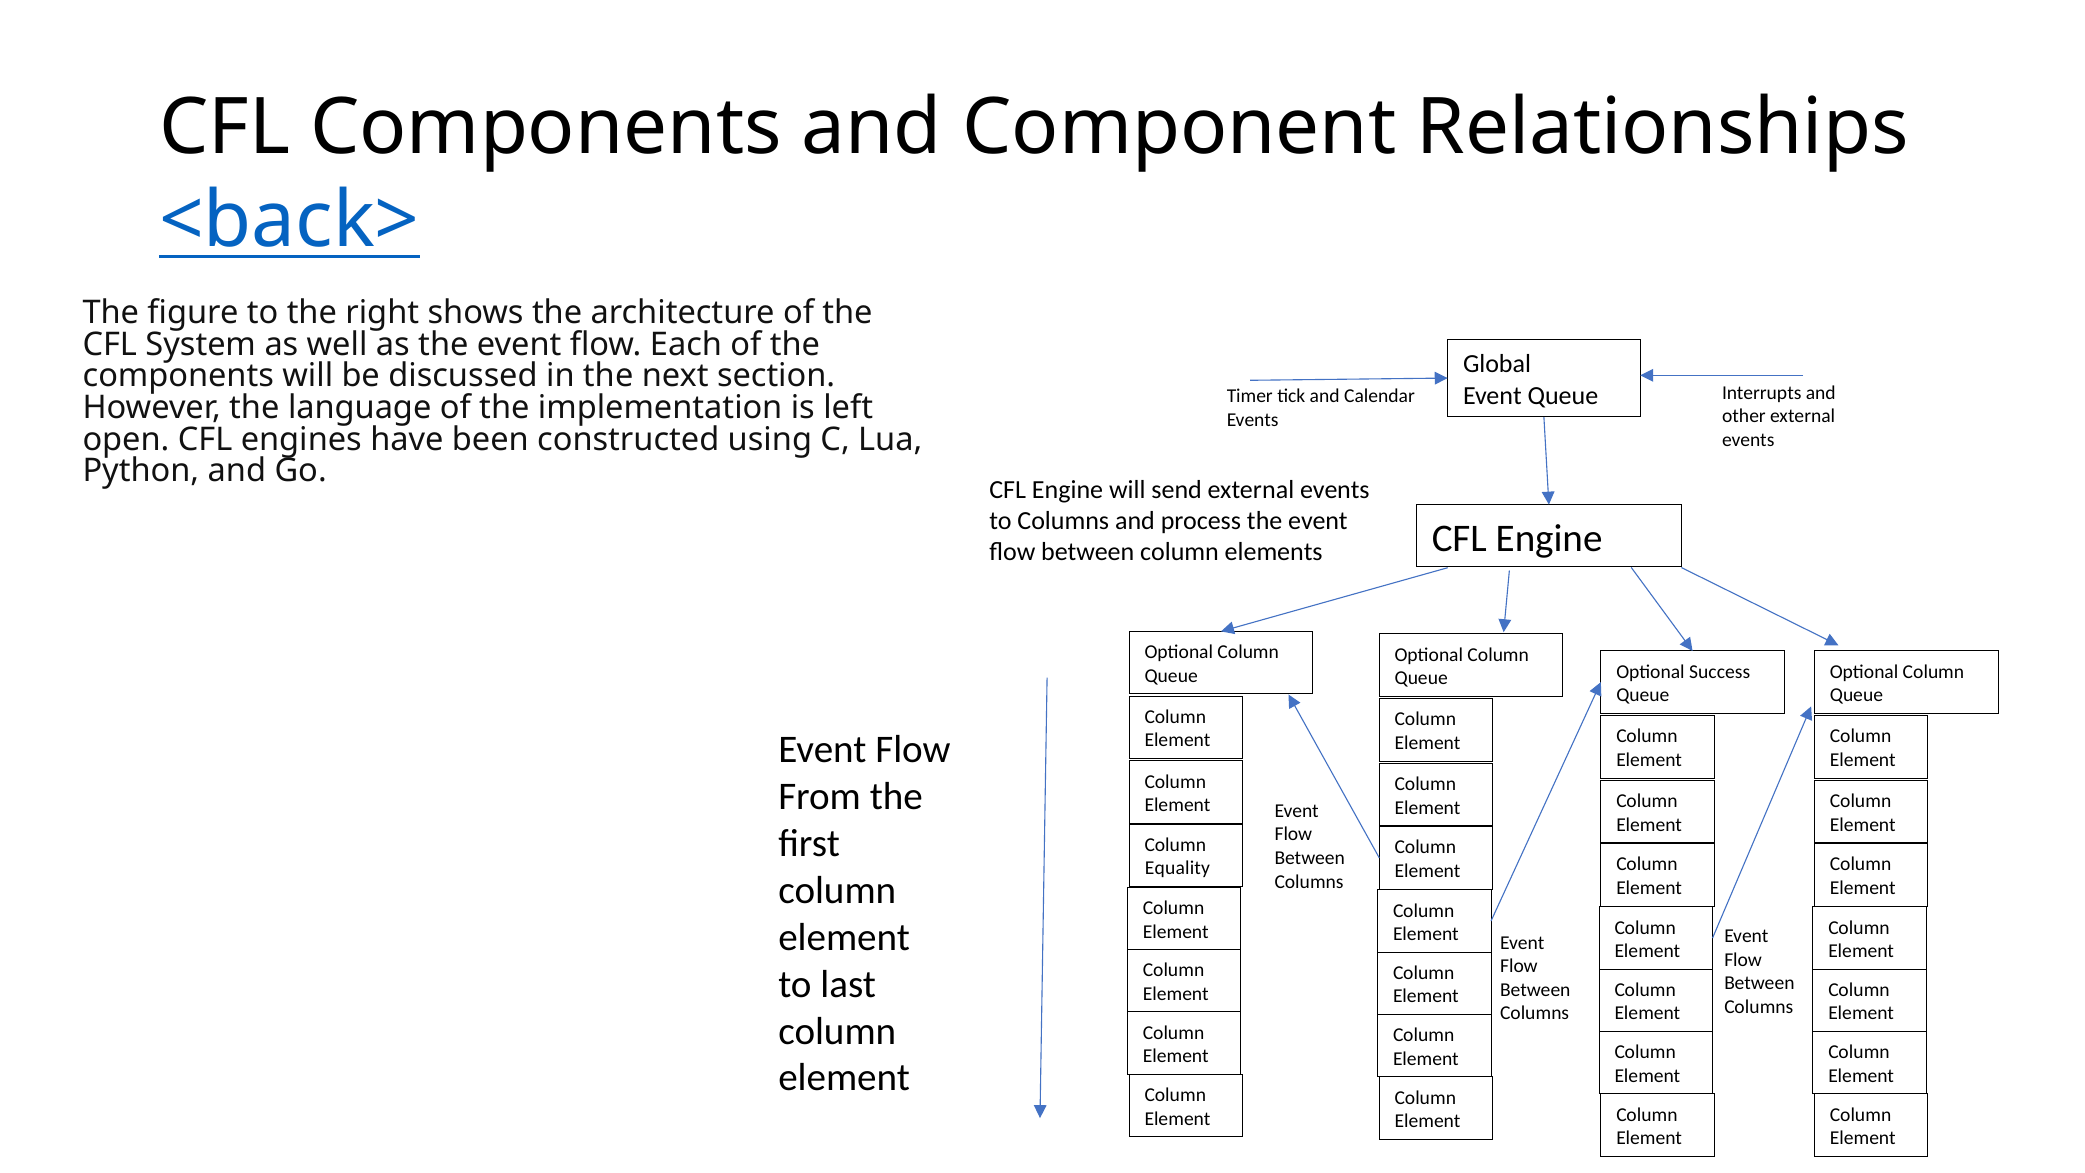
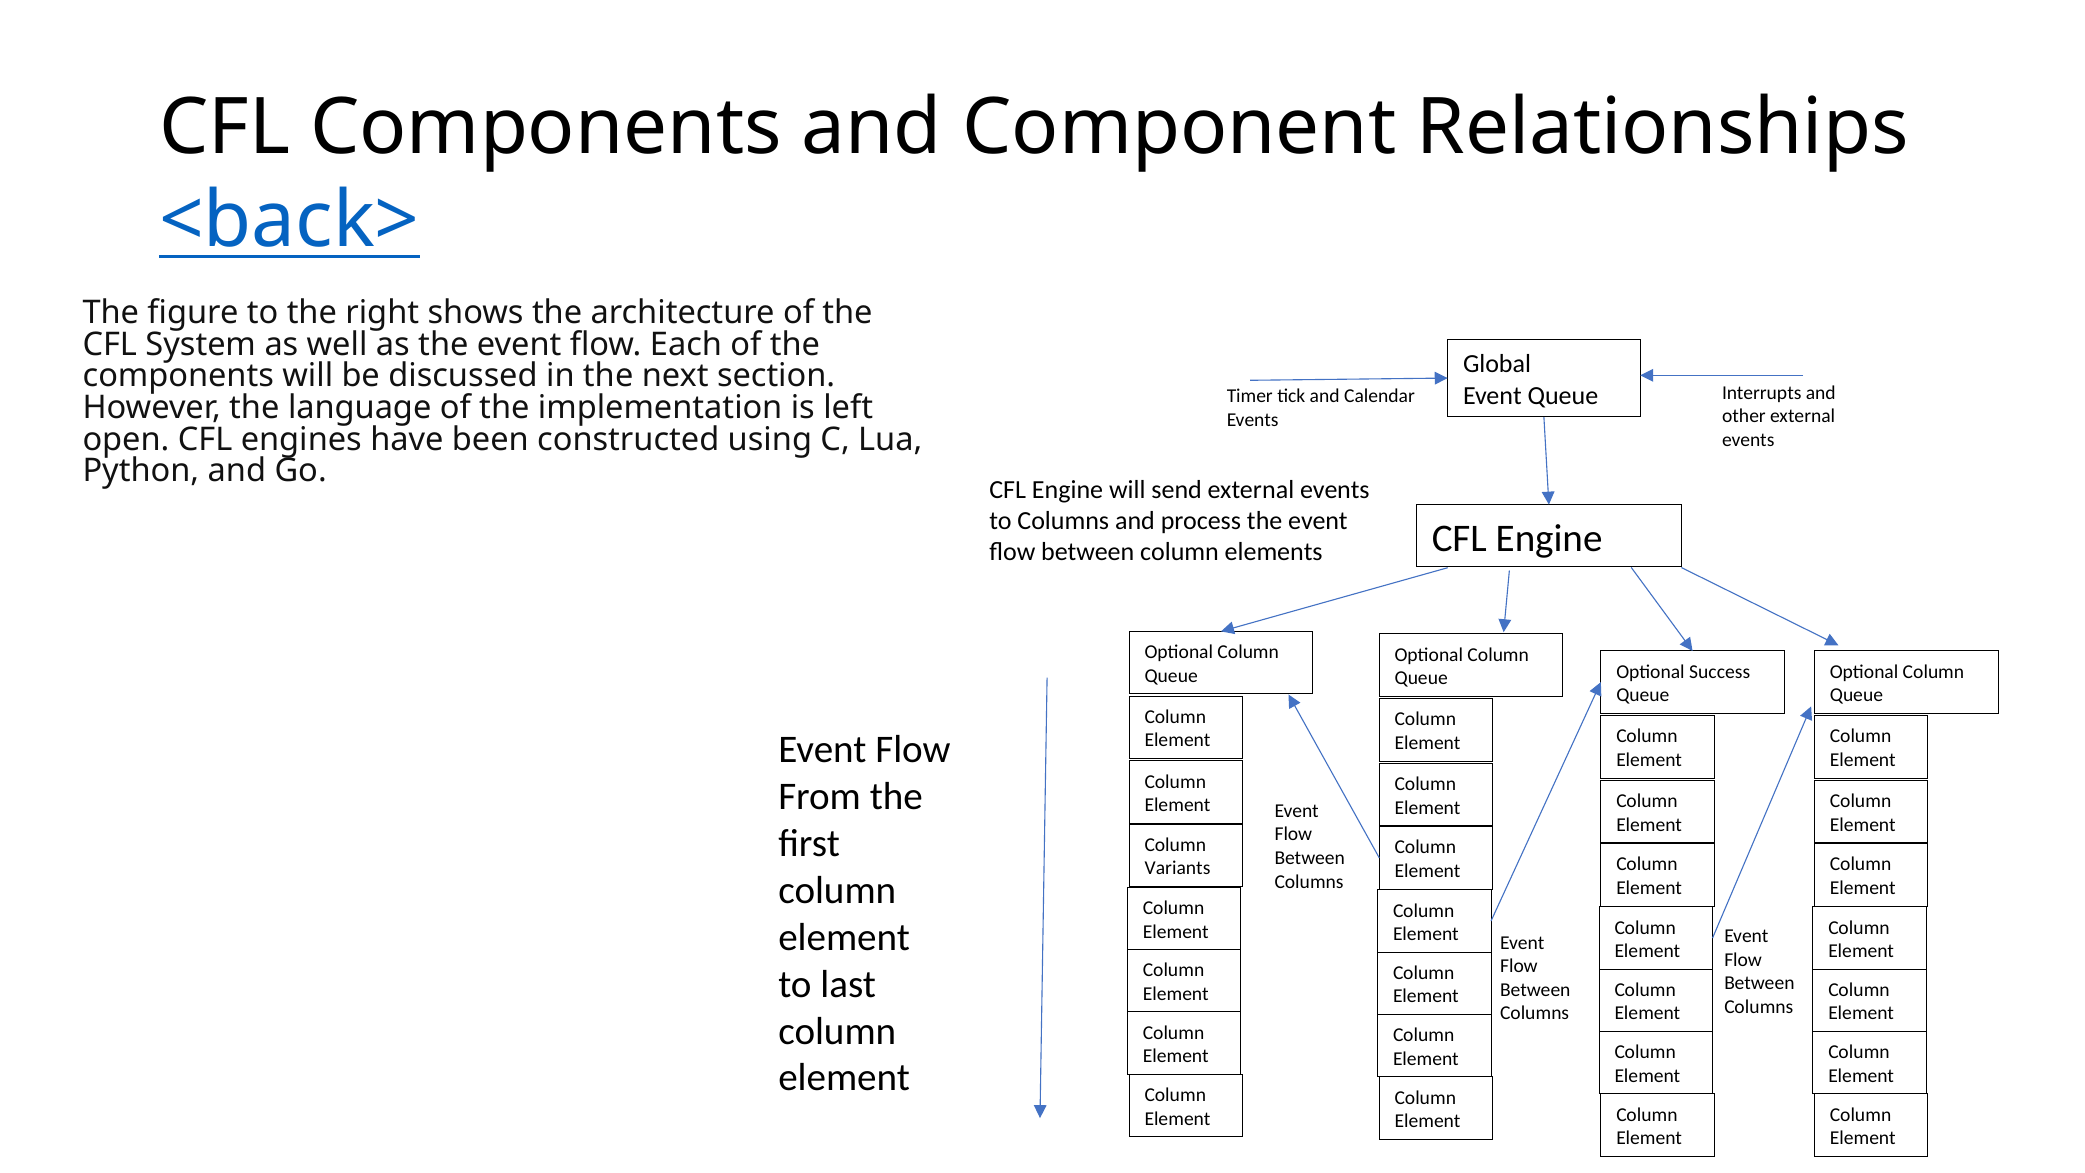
Equality: Equality -> Variants
